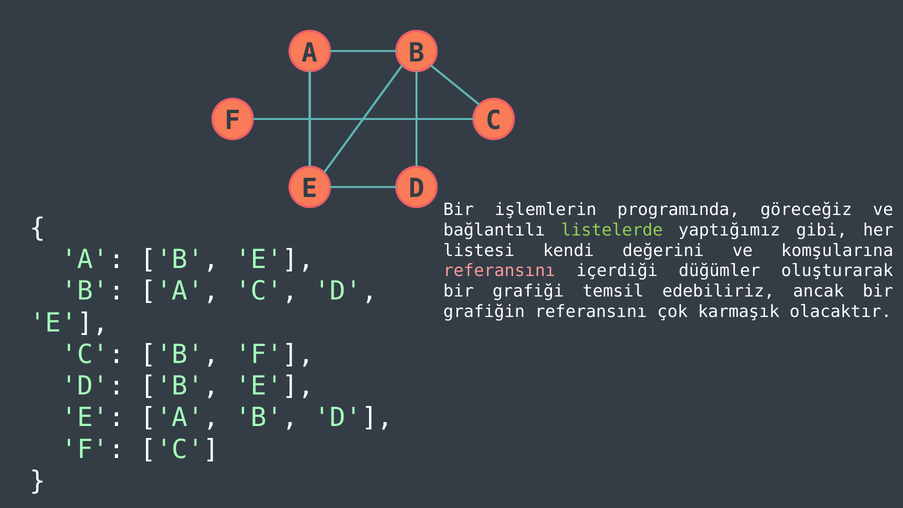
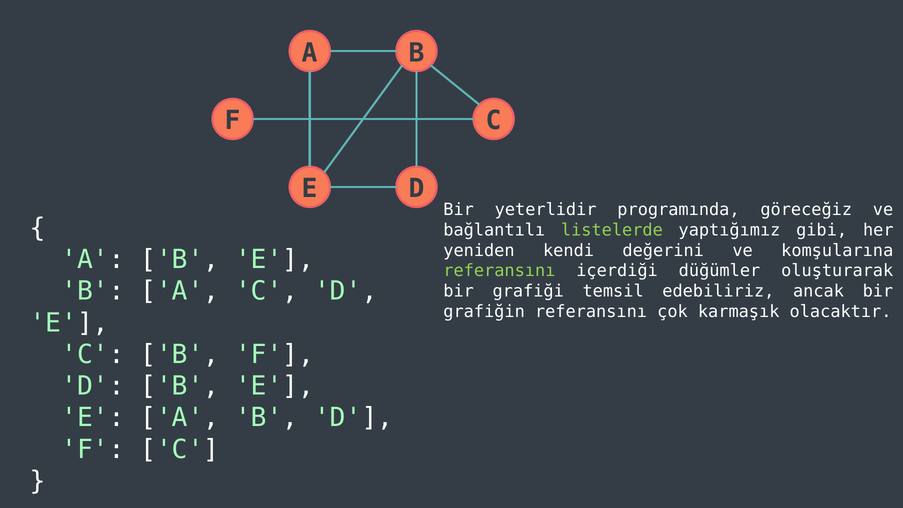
işlemlerin: işlemlerin -> yeterlidir
listesi: listesi -> yeniden
referansını at (499, 271) colour: pink -> light green
